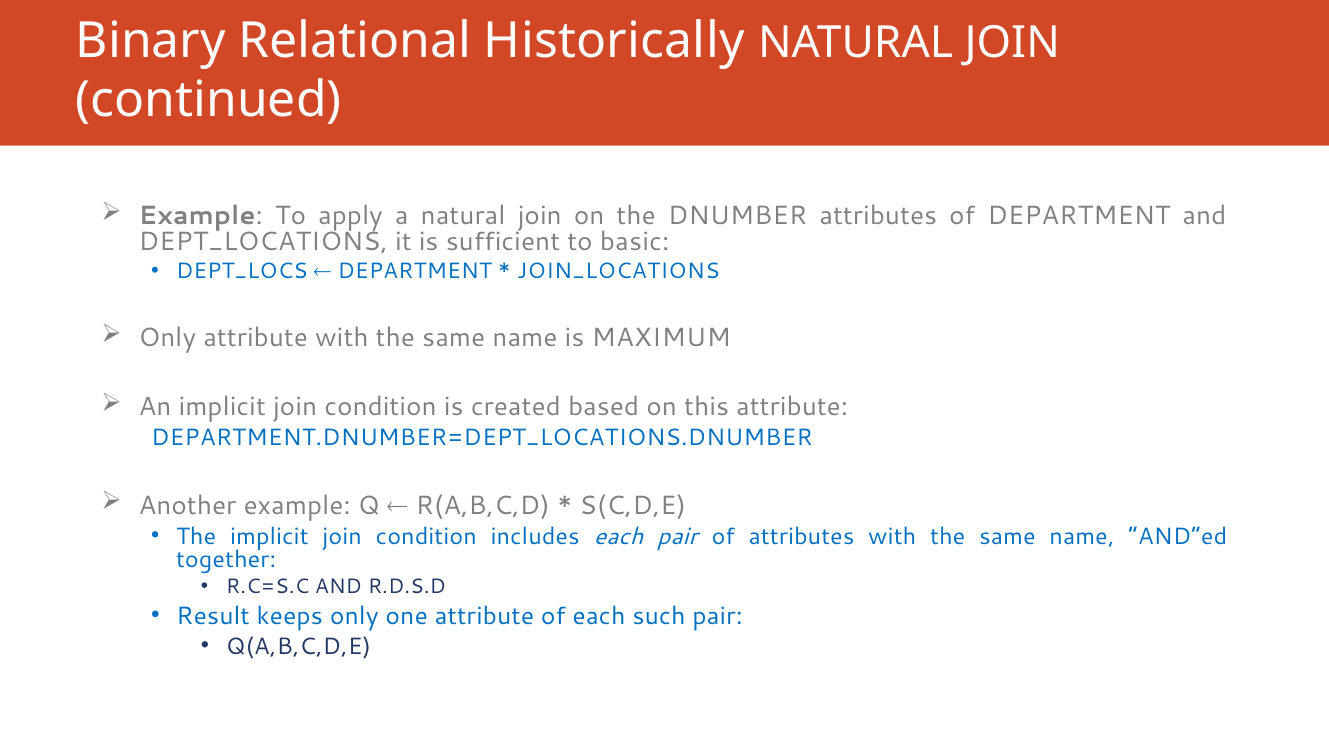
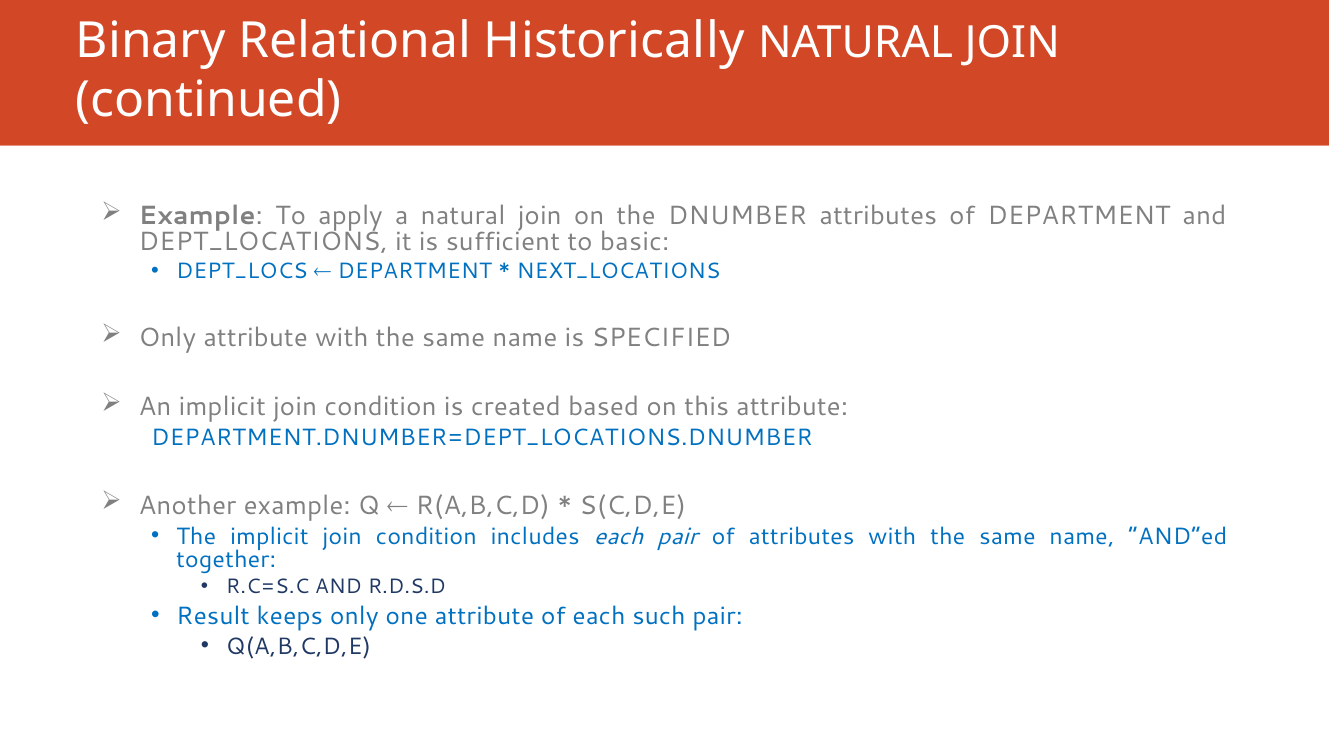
JOIN_LOCATIONS: JOIN_LOCATIONS -> NEXT_LOCATIONS
MAXIMUM: MAXIMUM -> SPECIFIED
